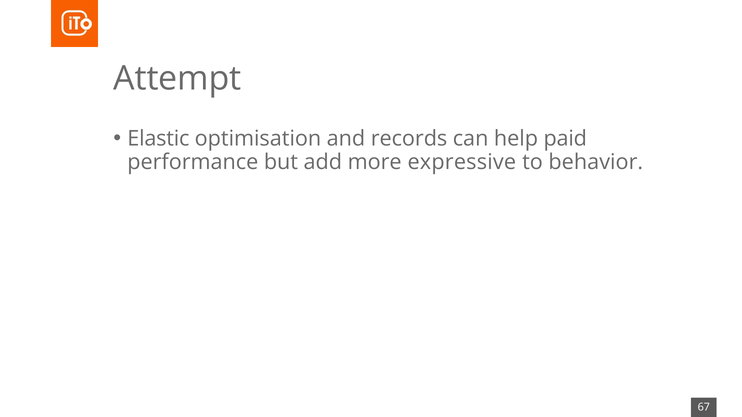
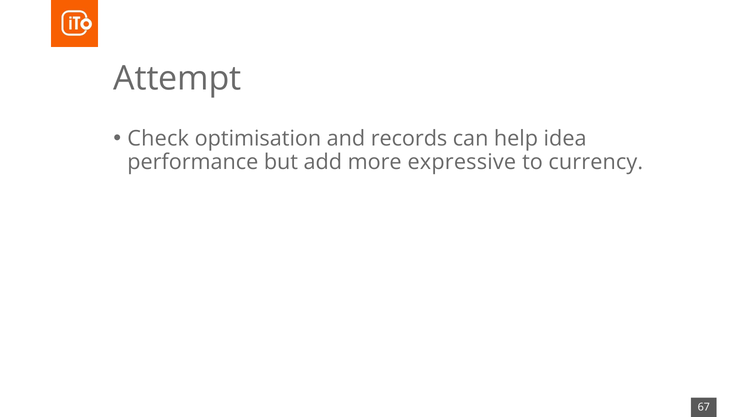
Elastic: Elastic -> Check
paid: paid -> idea
behavior: behavior -> currency
